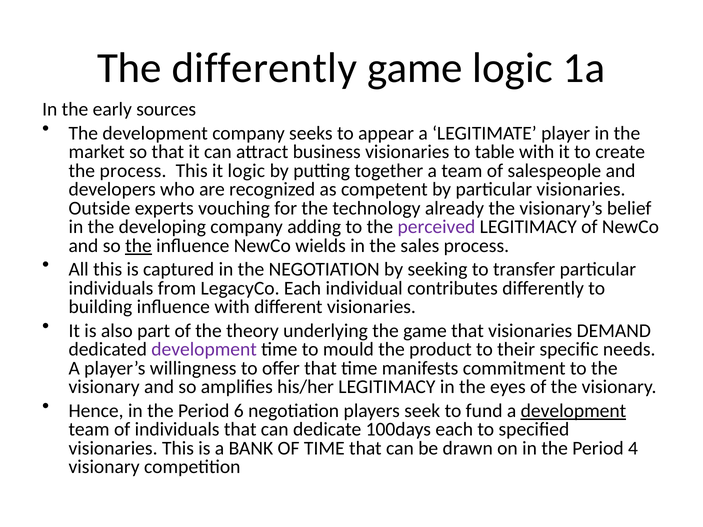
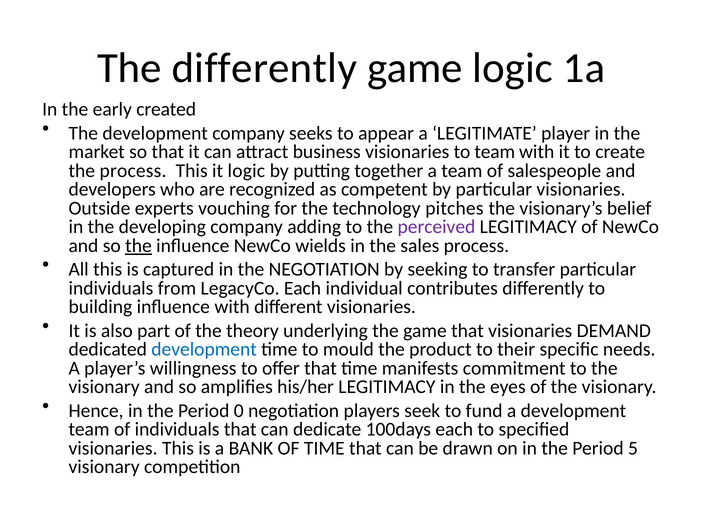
sources: sources -> created
to table: table -> team
already: already -> pitches
development at (204, 350) colour: purple -> blue
6: 6 -> 0
development at (573, 411) underline: present -> none
4: 4 -> 5
